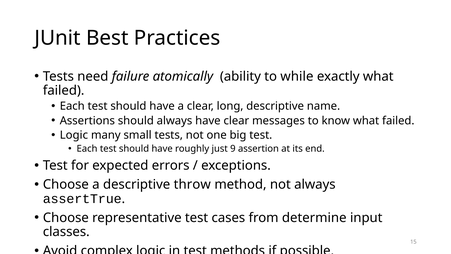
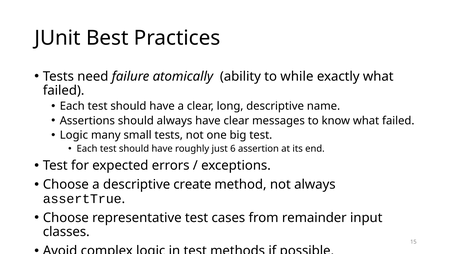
9: 9 -> 6
throw: throw -> create
determine: determine -> remainder
